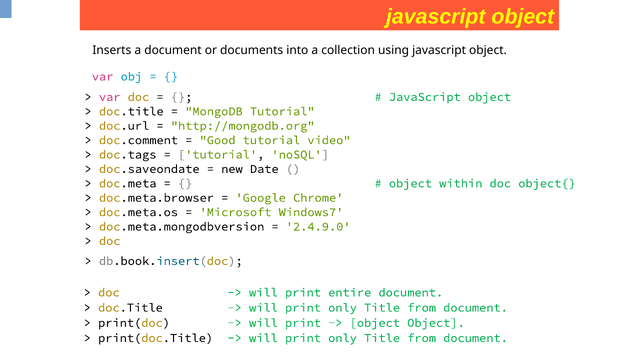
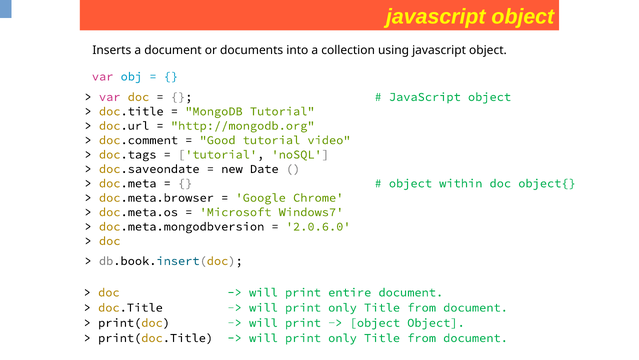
2.4.9.0: 2.4.9.0 -> 2.0.6.0
